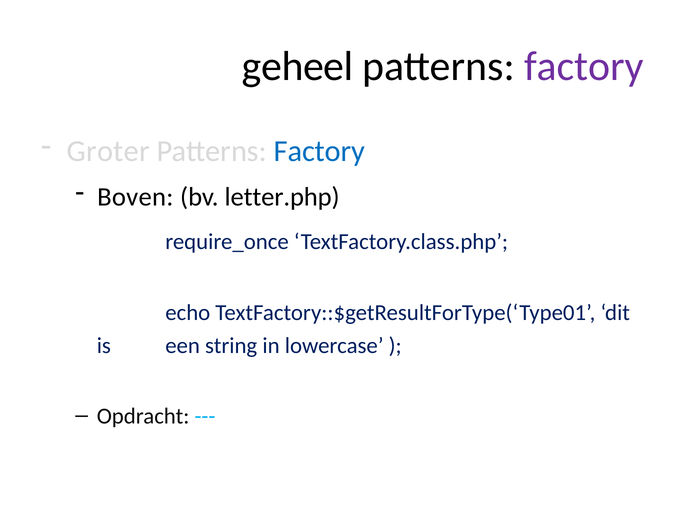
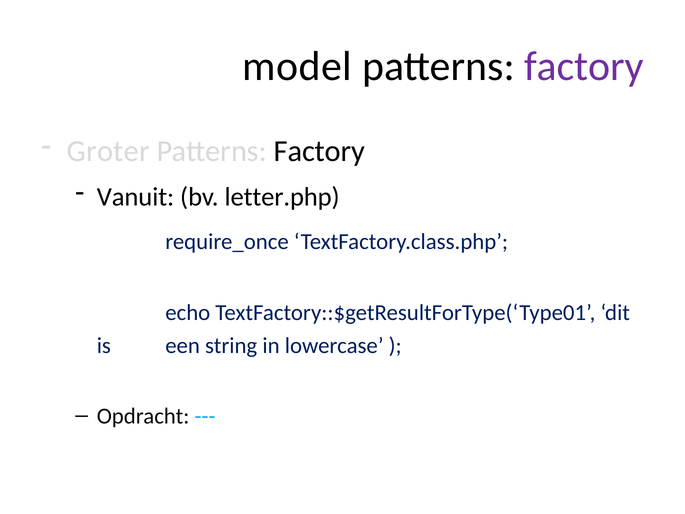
geheel: geheel -> model
Factory at (320, 151) colour: blue -> black
Boven: Boven -> Vanuit
